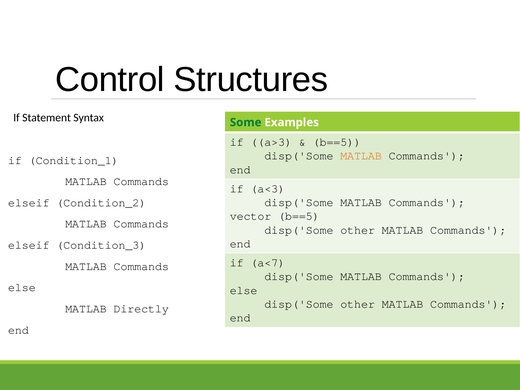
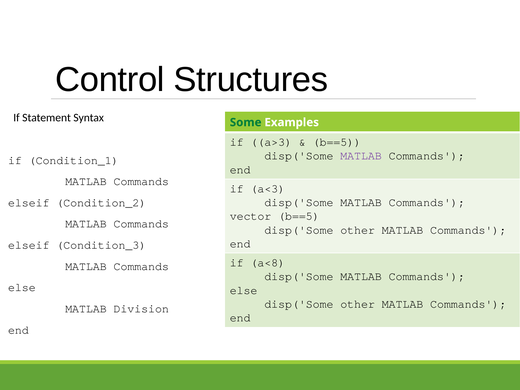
MATLAB at (361, 156) colour: orange -> purple
a<7: a<7 -> a<8
Directly: Directly -> Division
